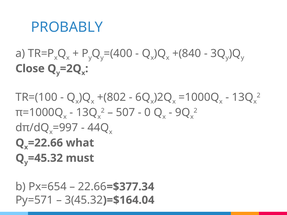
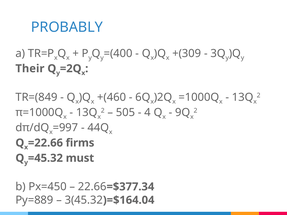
+(840: +(840 -> +(309
Close: Close -> Their
TR=(100: TR=(100 -> TR=(849
+(802: +(802 -> +(460
507: 507 -> 505
0: 0 -> 4
what: what -> firms
Px=654: Px=654 -> Px=450
Py=571: Py=571 -> Py=889
